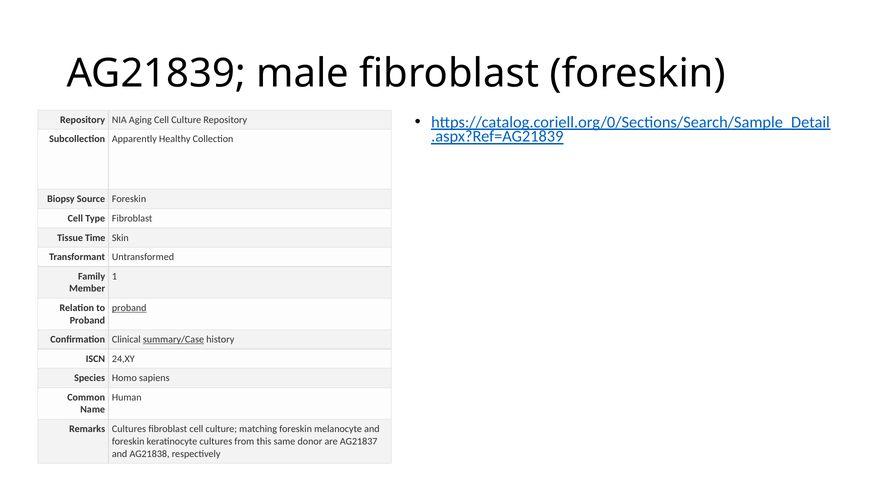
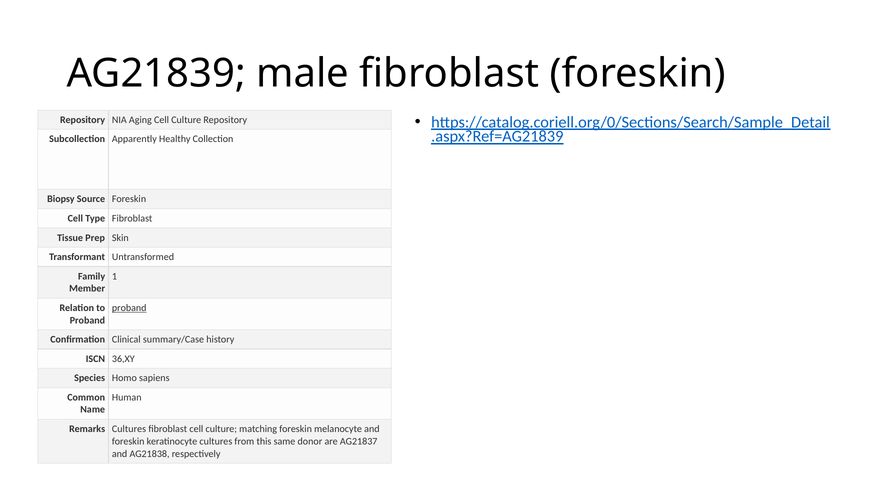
Time: Time -> Prep
summary/Case underline: present -> none
24,XY: 24,XY -> 36,XY
